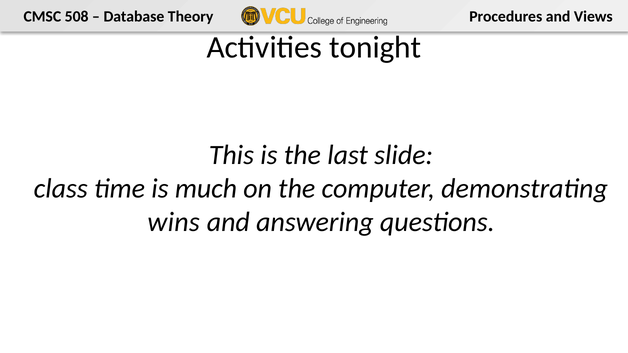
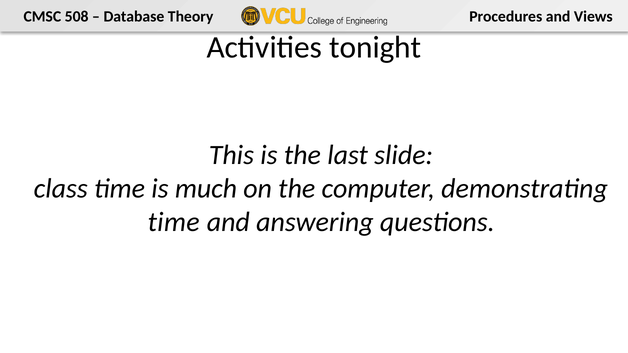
wins at (174, 222): wins -> time
